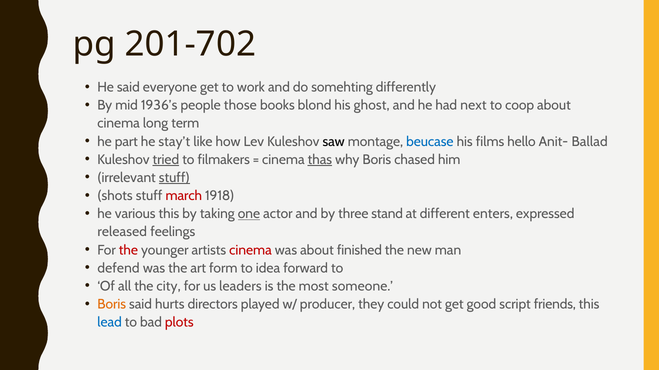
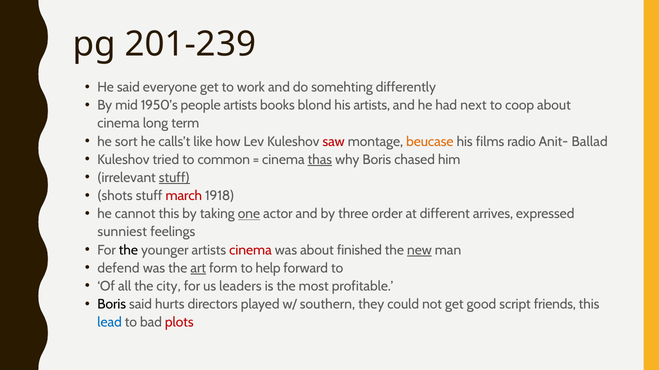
201-702: 201-702 -> 201-239
1936’s: 1936’s -> 1950’s
people those: those -> artists
his ghost: ghost -> artists
part: part -> sort
stay’t: stay’t -> calls’t
saw colour: black -> red
beucase colour: blue -> orange
hello: hello -> radio
tried underline: present -> none
filmakers: filmakers -> common
various: various -> cannot
stand: stand -> order
enters: enters -> arrives
released: released -> sunniest
the at (128, 250) colour: red -> black
new underline: none -> present
art underline: none -> present
idea: idea -> help
someone: someone -> profitable
Boris at (112, 305) colour: orange -> black
producer: producer -> southern
